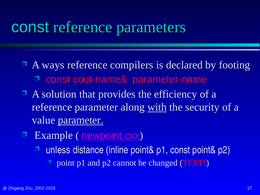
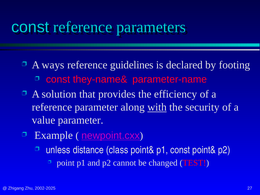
compilers: compilers -> guidelines
cout-name&: cout-name& -> they-name&
parameter at (81, 120) underline: present -> none
inline: inline -> class
